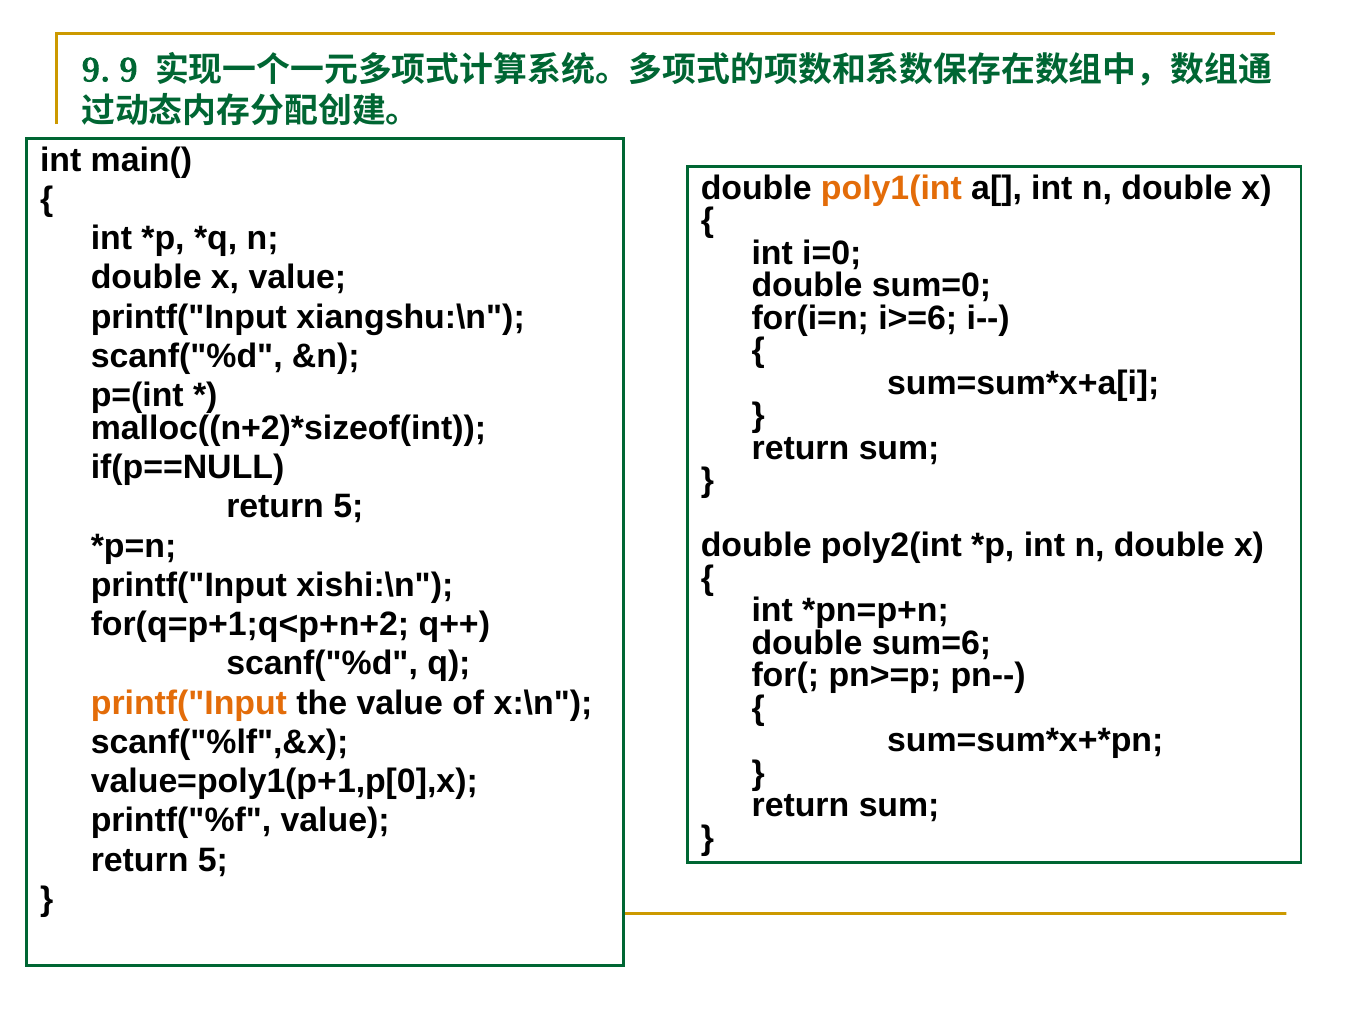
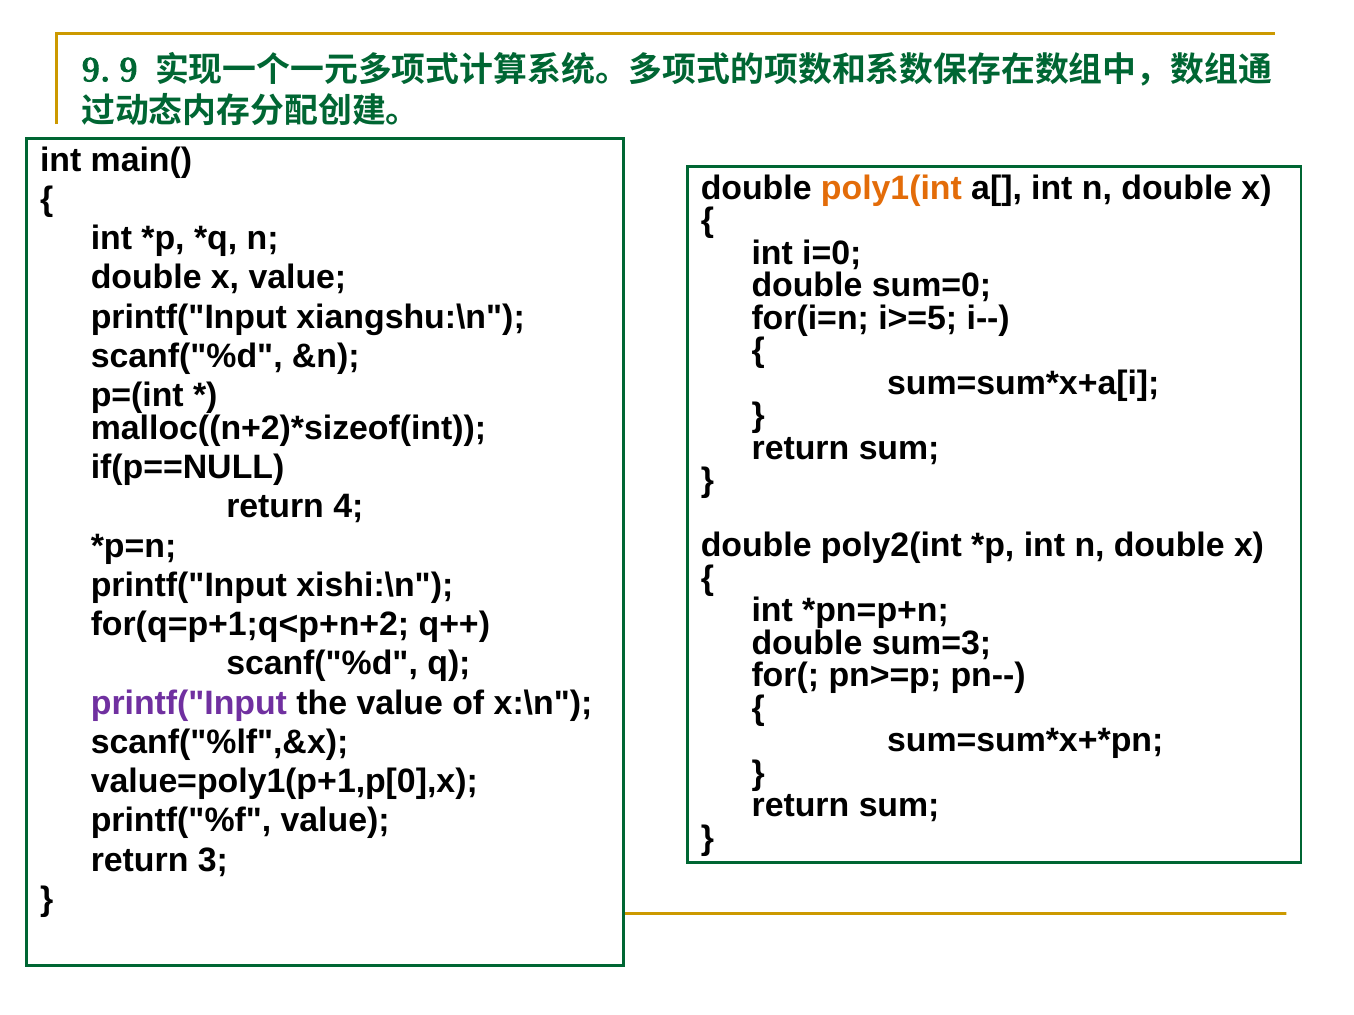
i>=6: i>=6 -> i>=5
5 at (348, 507): 5 -> 4
sum=6: sum=6 -> sum=3
printf("Input at (189, 703) colour: orange -> purple
5 at (213, 860): 5 -> 3
